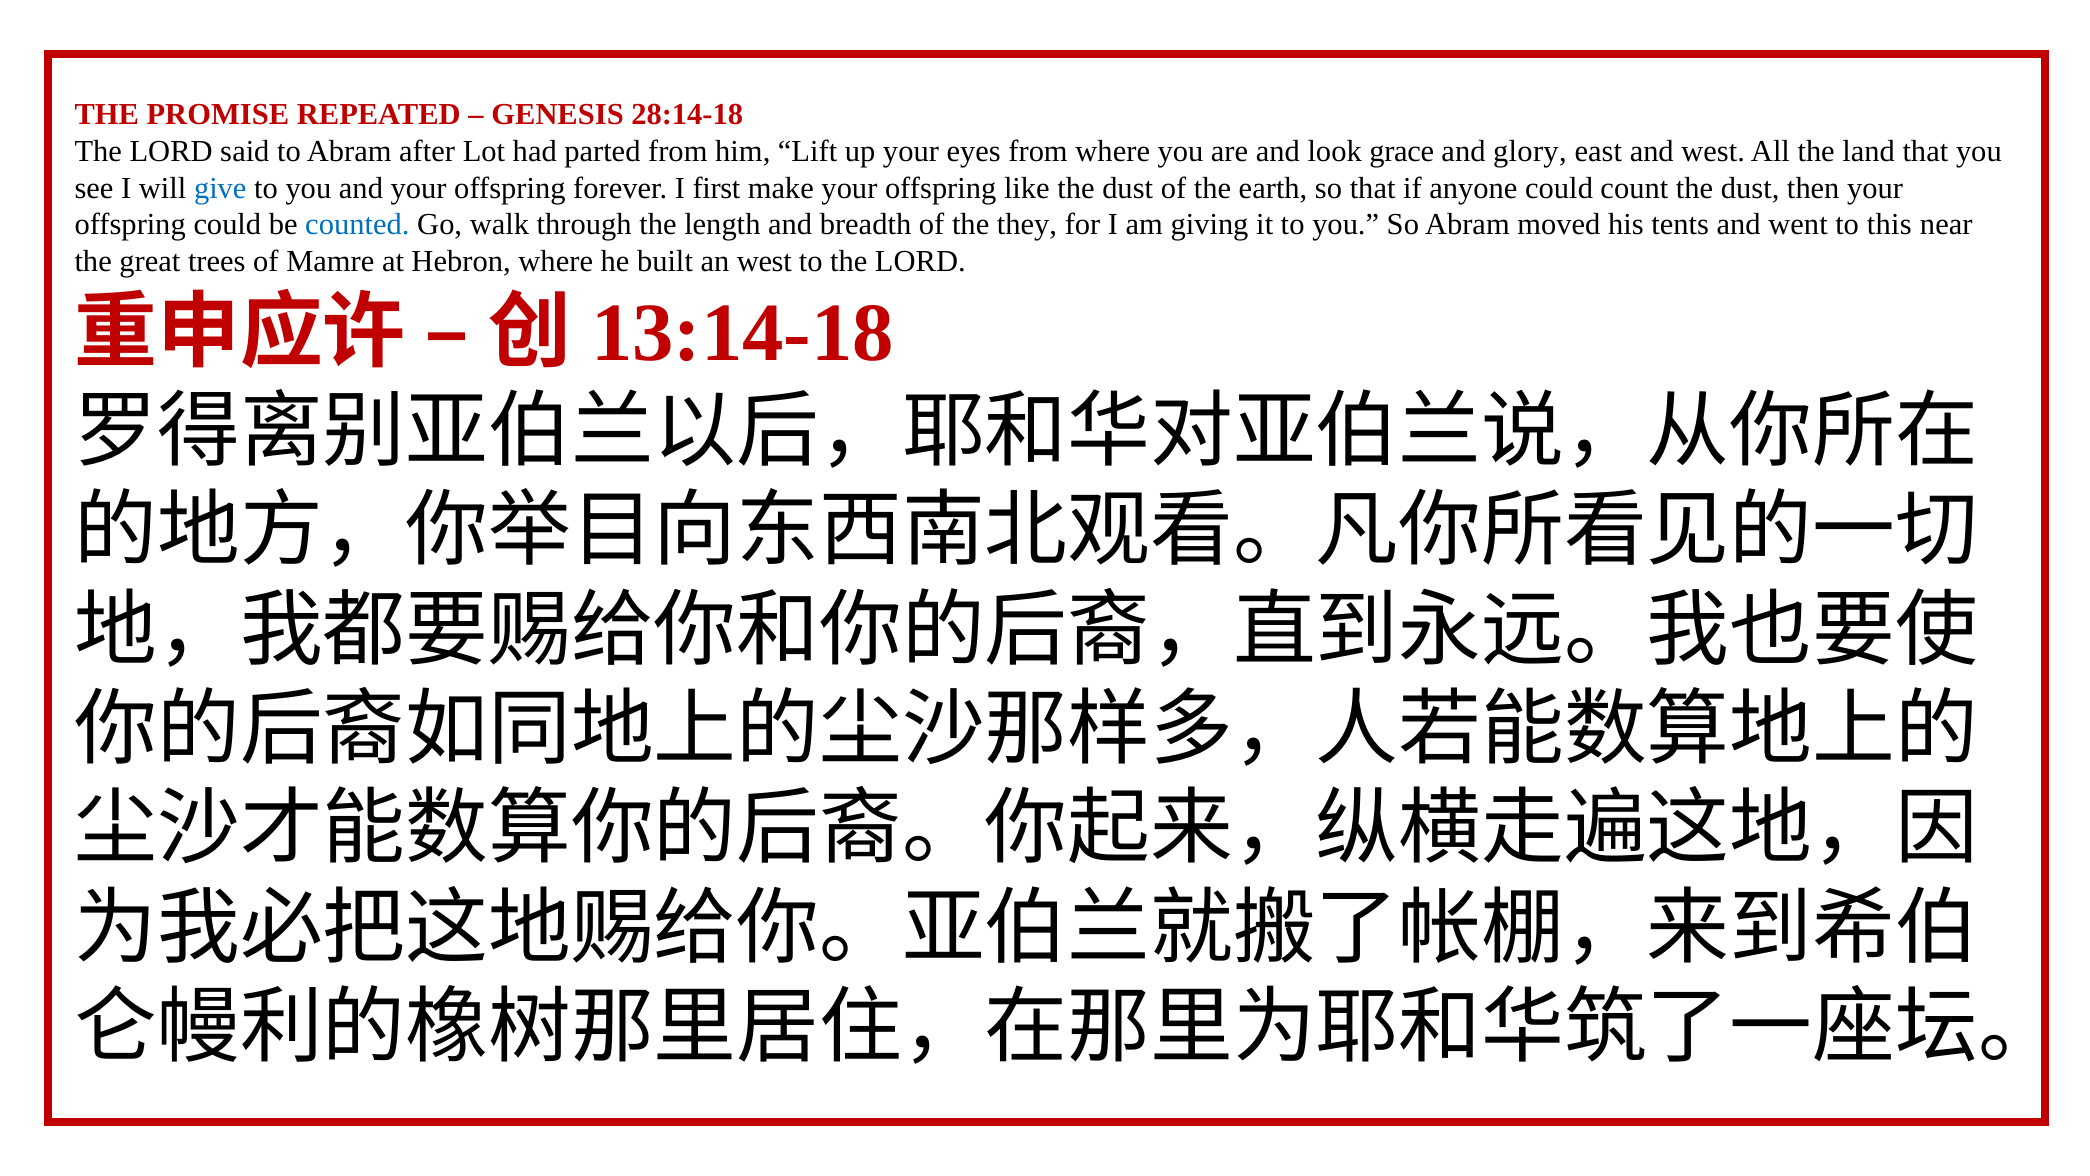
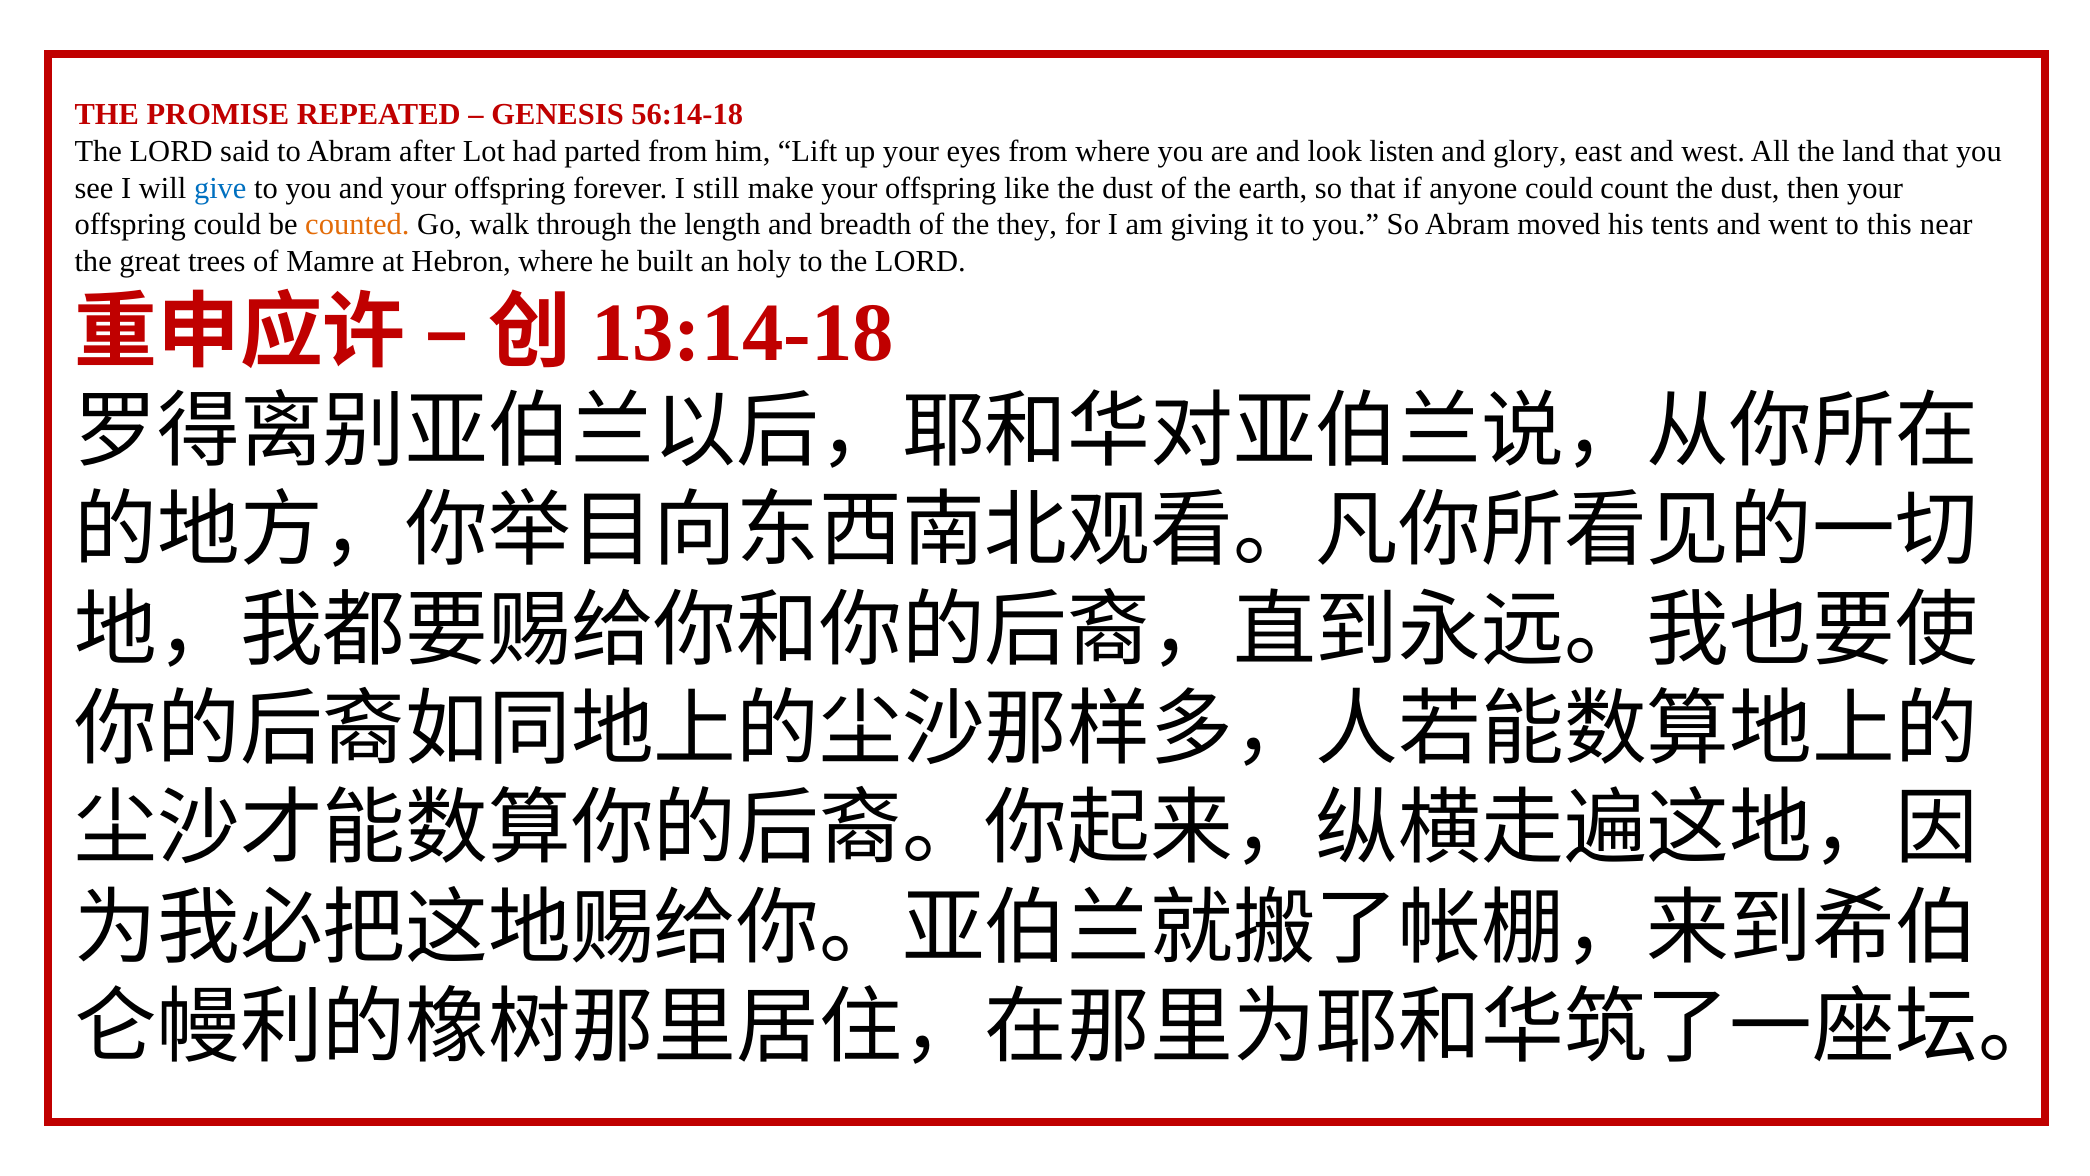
28:14-18: 28:14-18 -> 56:14-18
grace: grace -> listen
first: first -> still
counted colour: blue -> orange
an west: west -> holy
